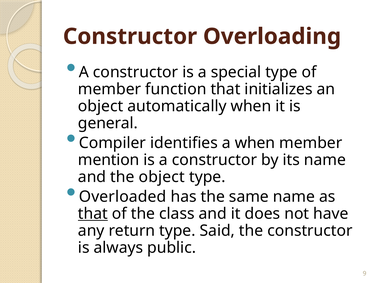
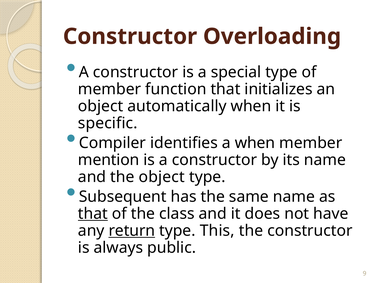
general: general -> specific
Overloaded: Overloaded -> Subsequent
return underline: none -> present
Said: Said -> This
